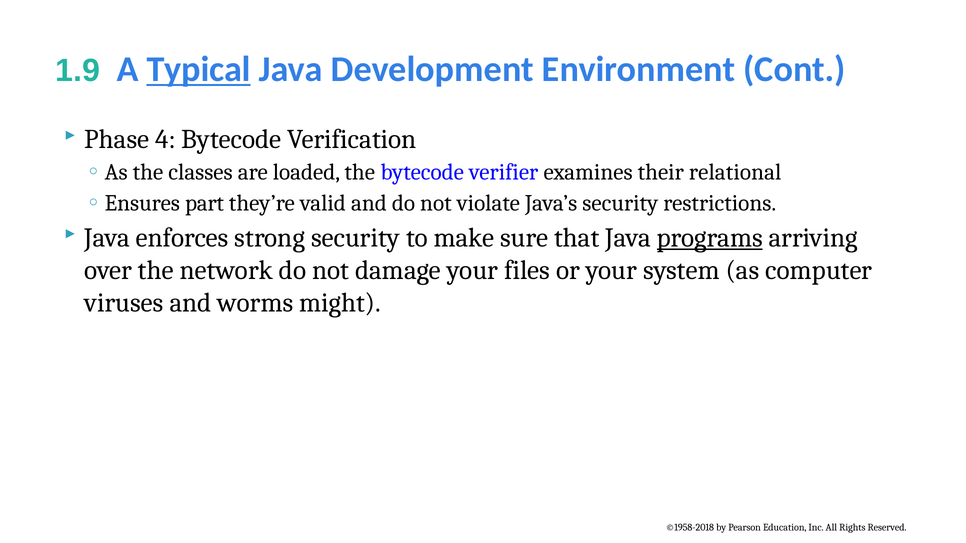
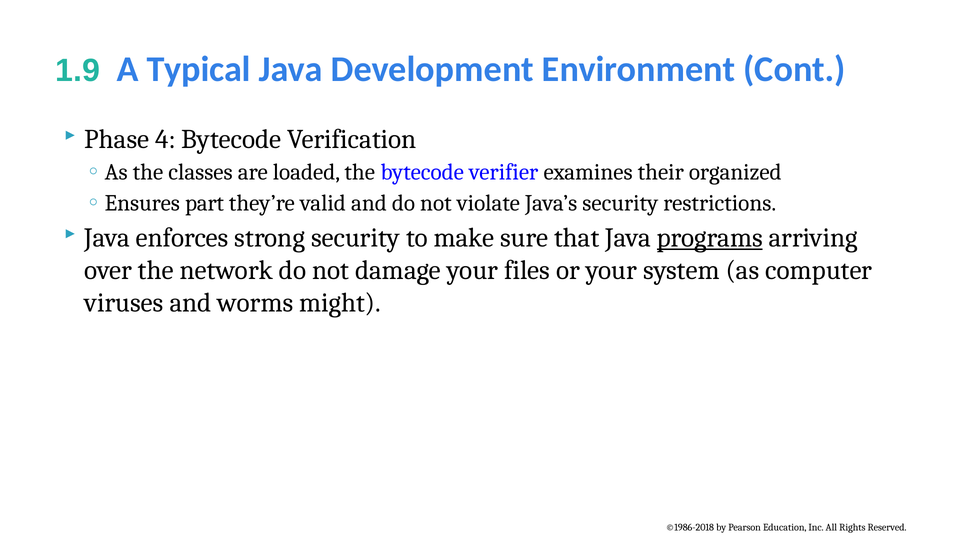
Typical underline: present -> none
relational: relational -> organized
©1958-2018: ©1958-2018 -> ©1986-2018
